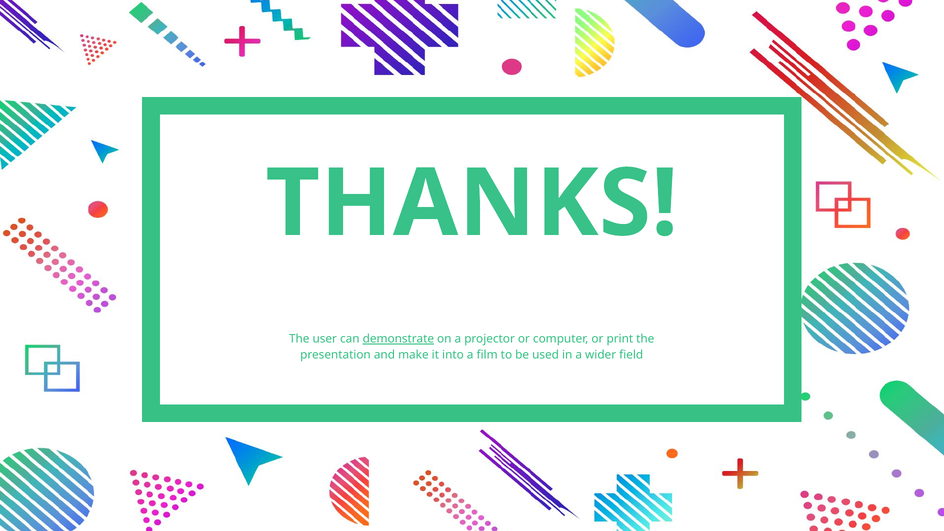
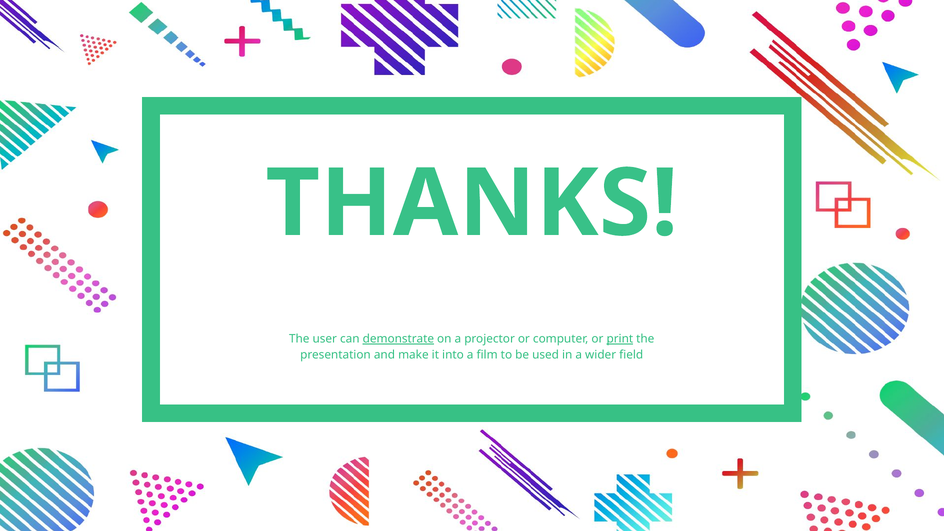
print underline: none -> present
